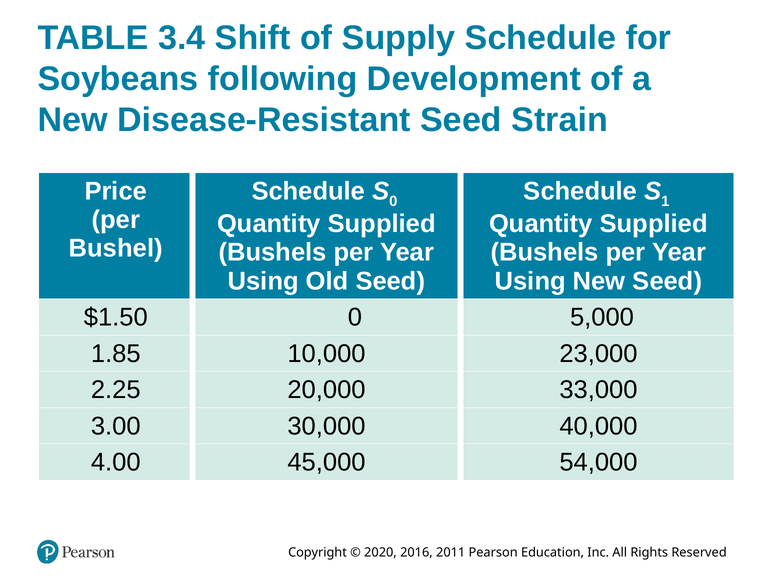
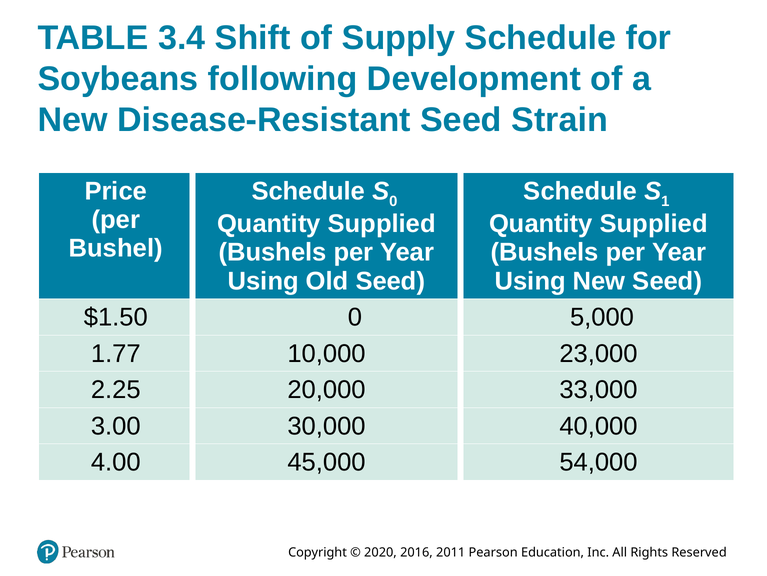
1.85: 1.85 -> 1.77
